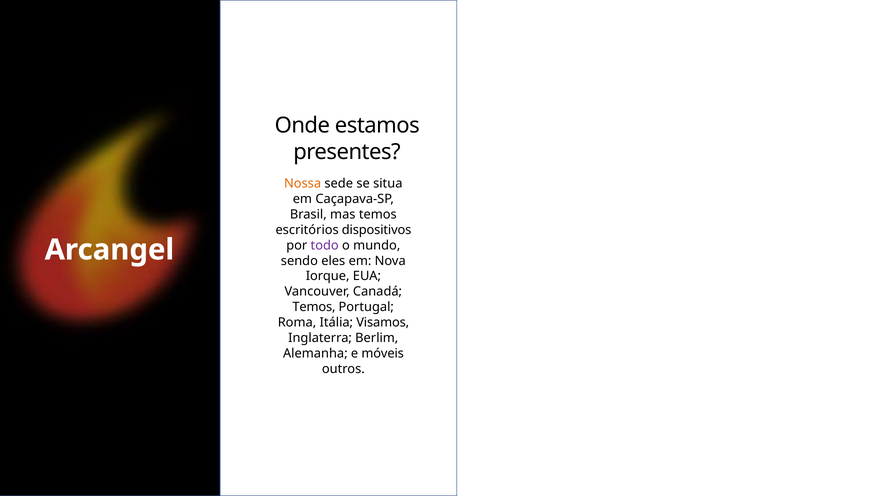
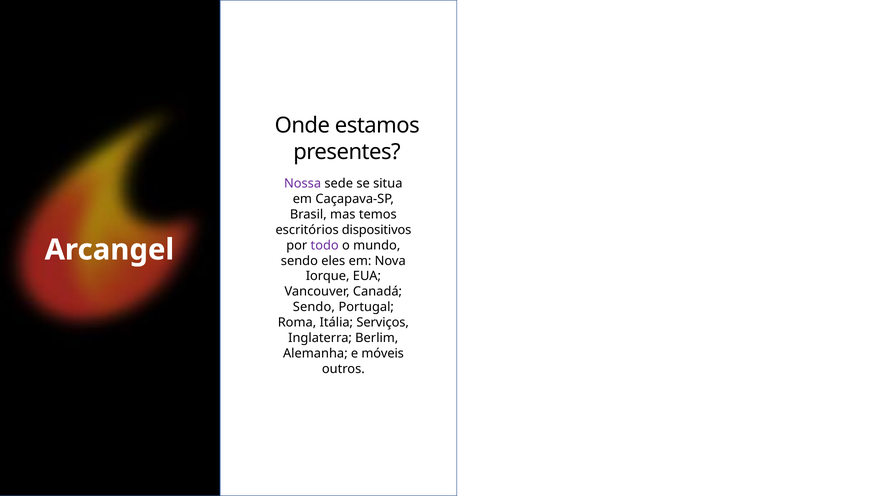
Nossa colour: orange -> purple
Temos at (314, 307): Temos -> Sendo
Itália Visamos: Visamos -> Serviços
